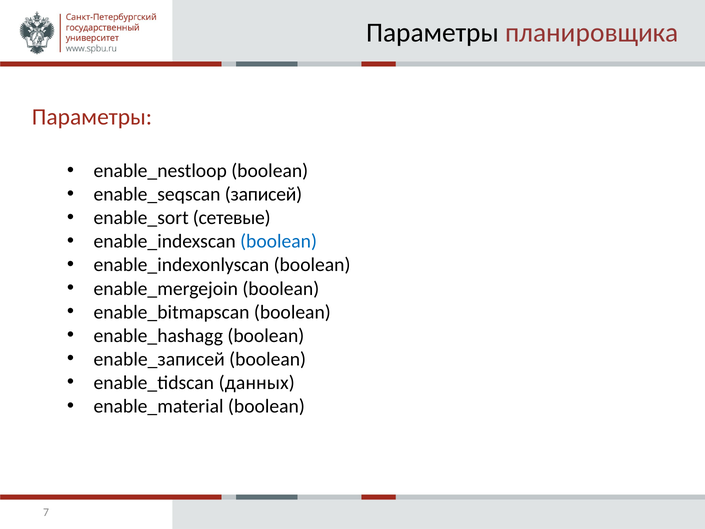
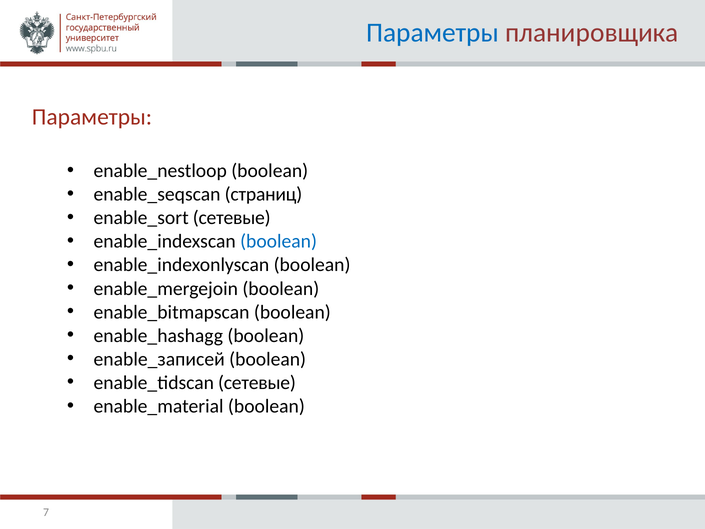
Параметры at (433, 33) colour: black -> blue
записей: записей -> страниц
enable_tidscan данных: данных -> сетевые
